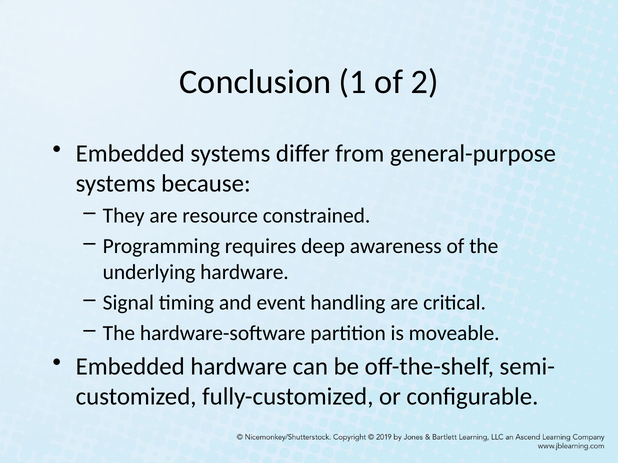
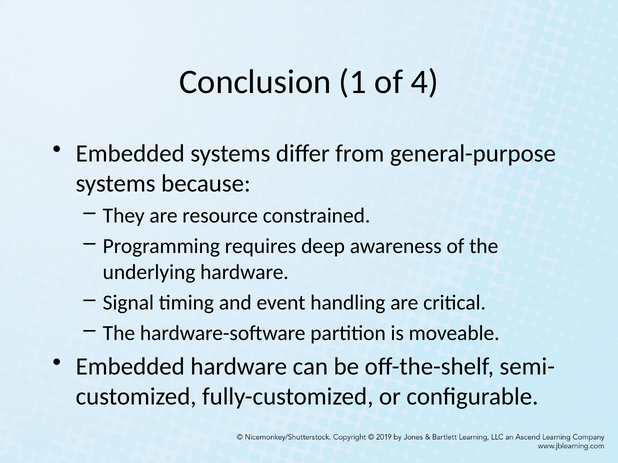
2: 2 -> 4
